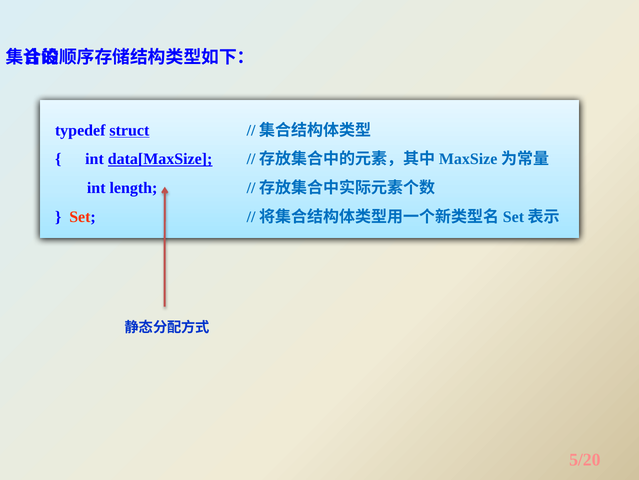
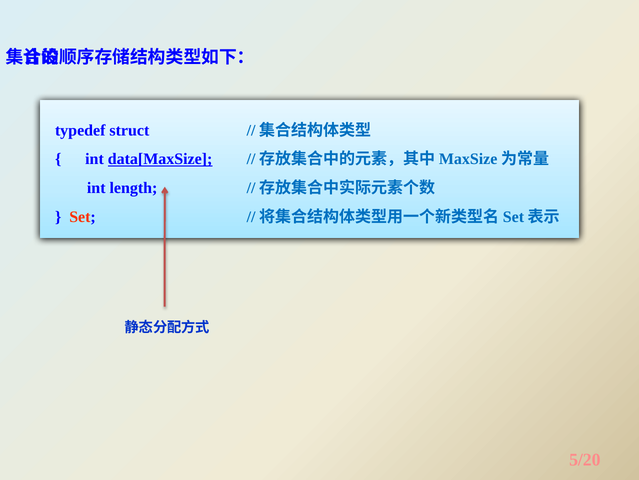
struct underline: present -> none
